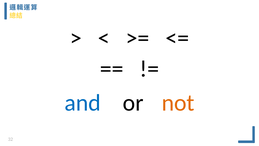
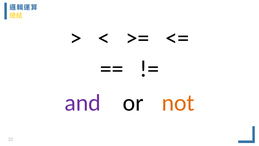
and colour: blue -> purple
